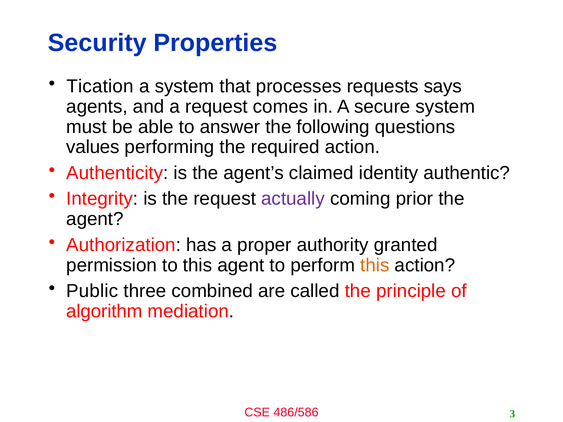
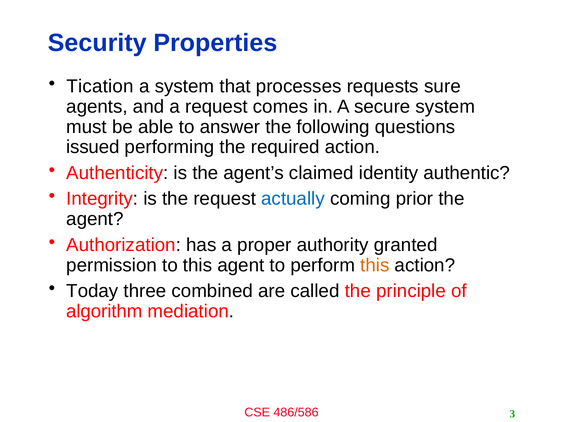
says: says -> sure
values: values -> issued
actually colour: purple -> blue
Public: Public -> Today
